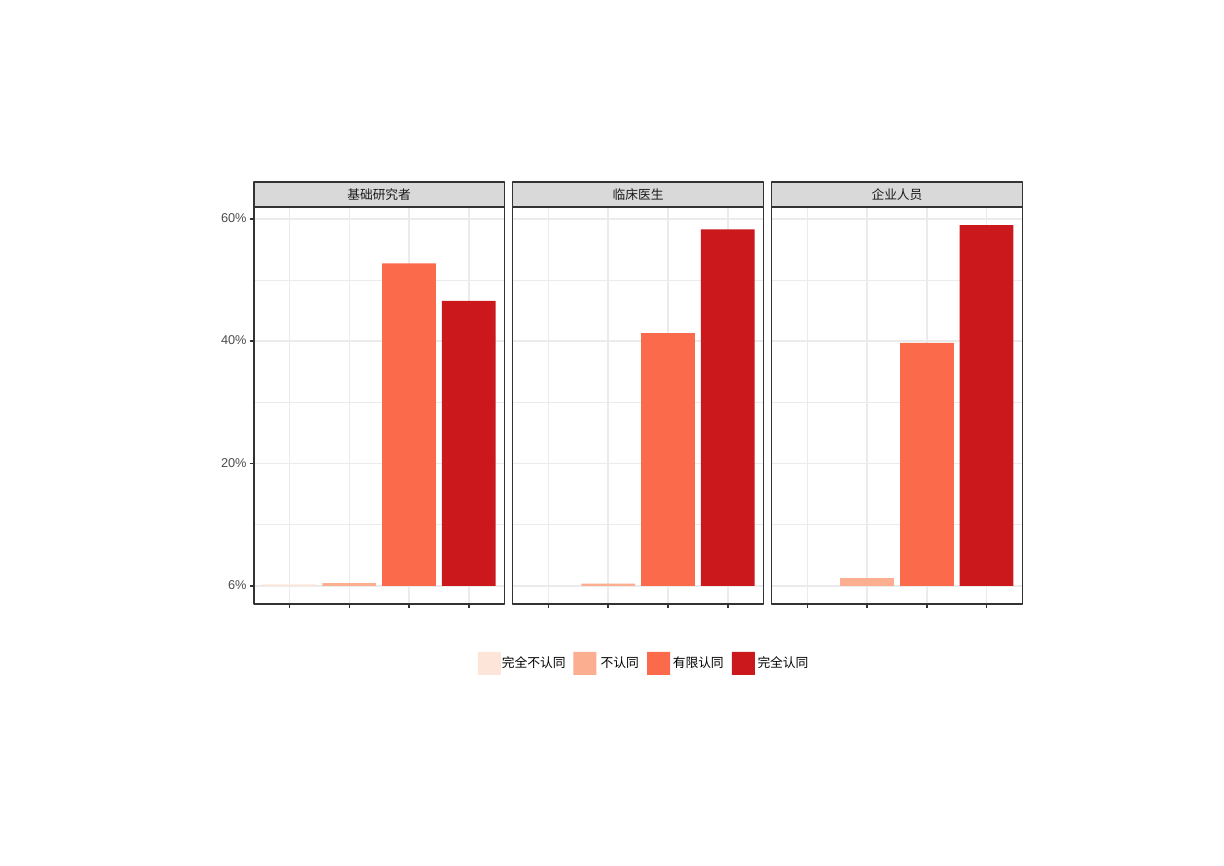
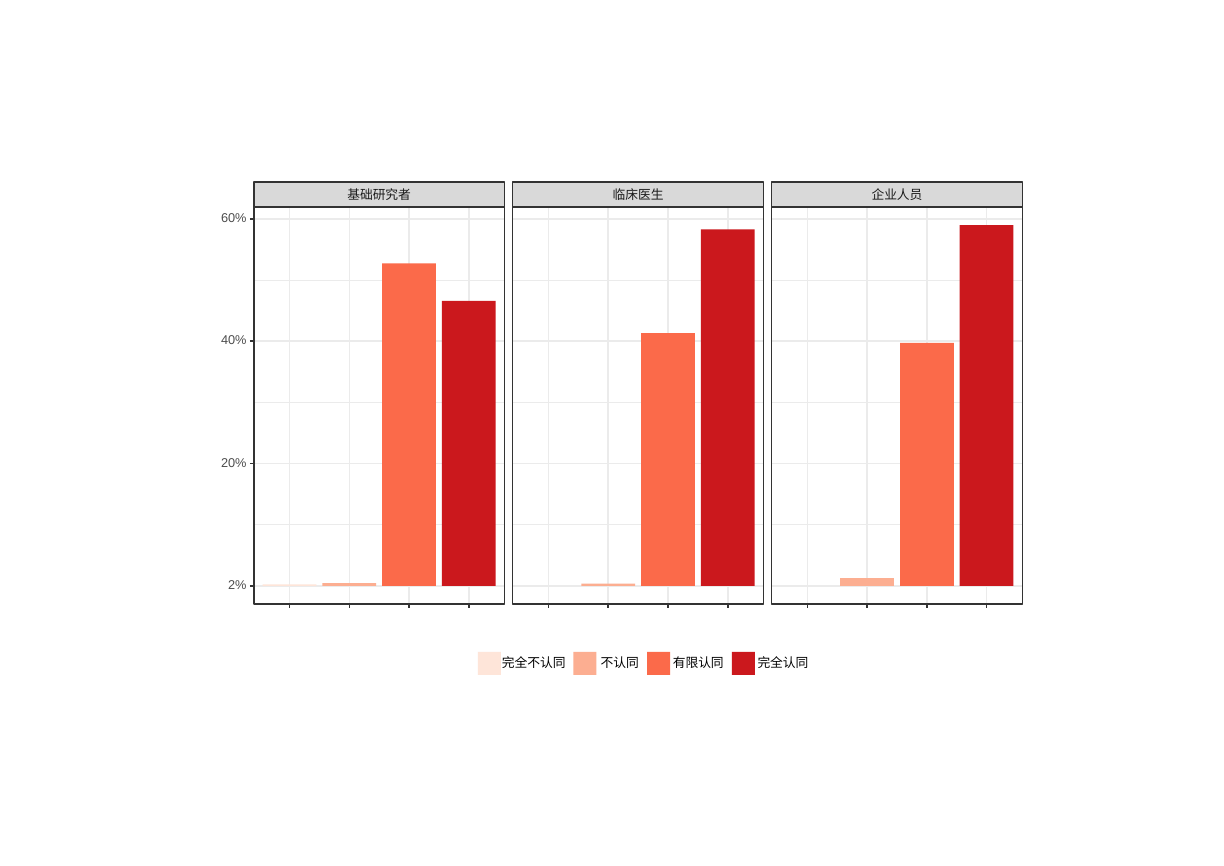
6%: 6% -> 2%
